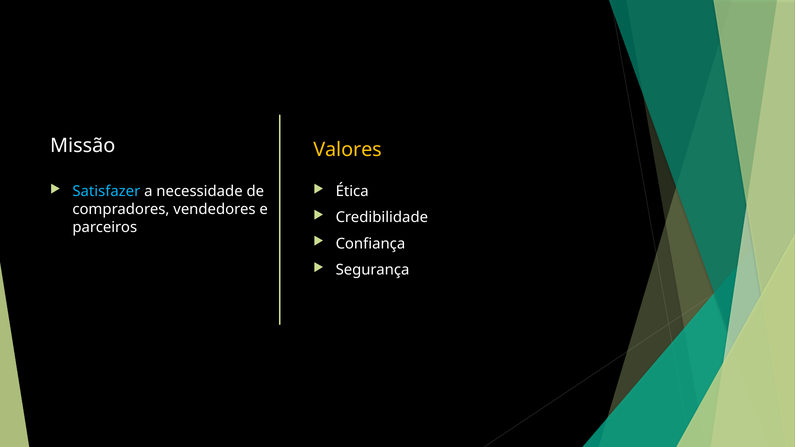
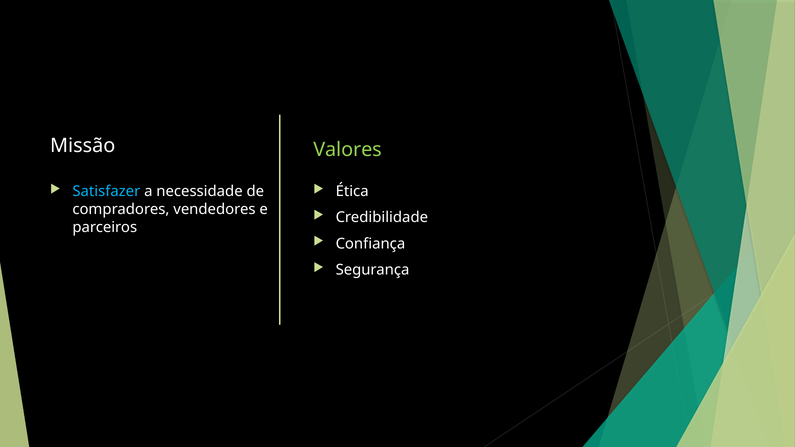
Valores colour: yellow -> light green
